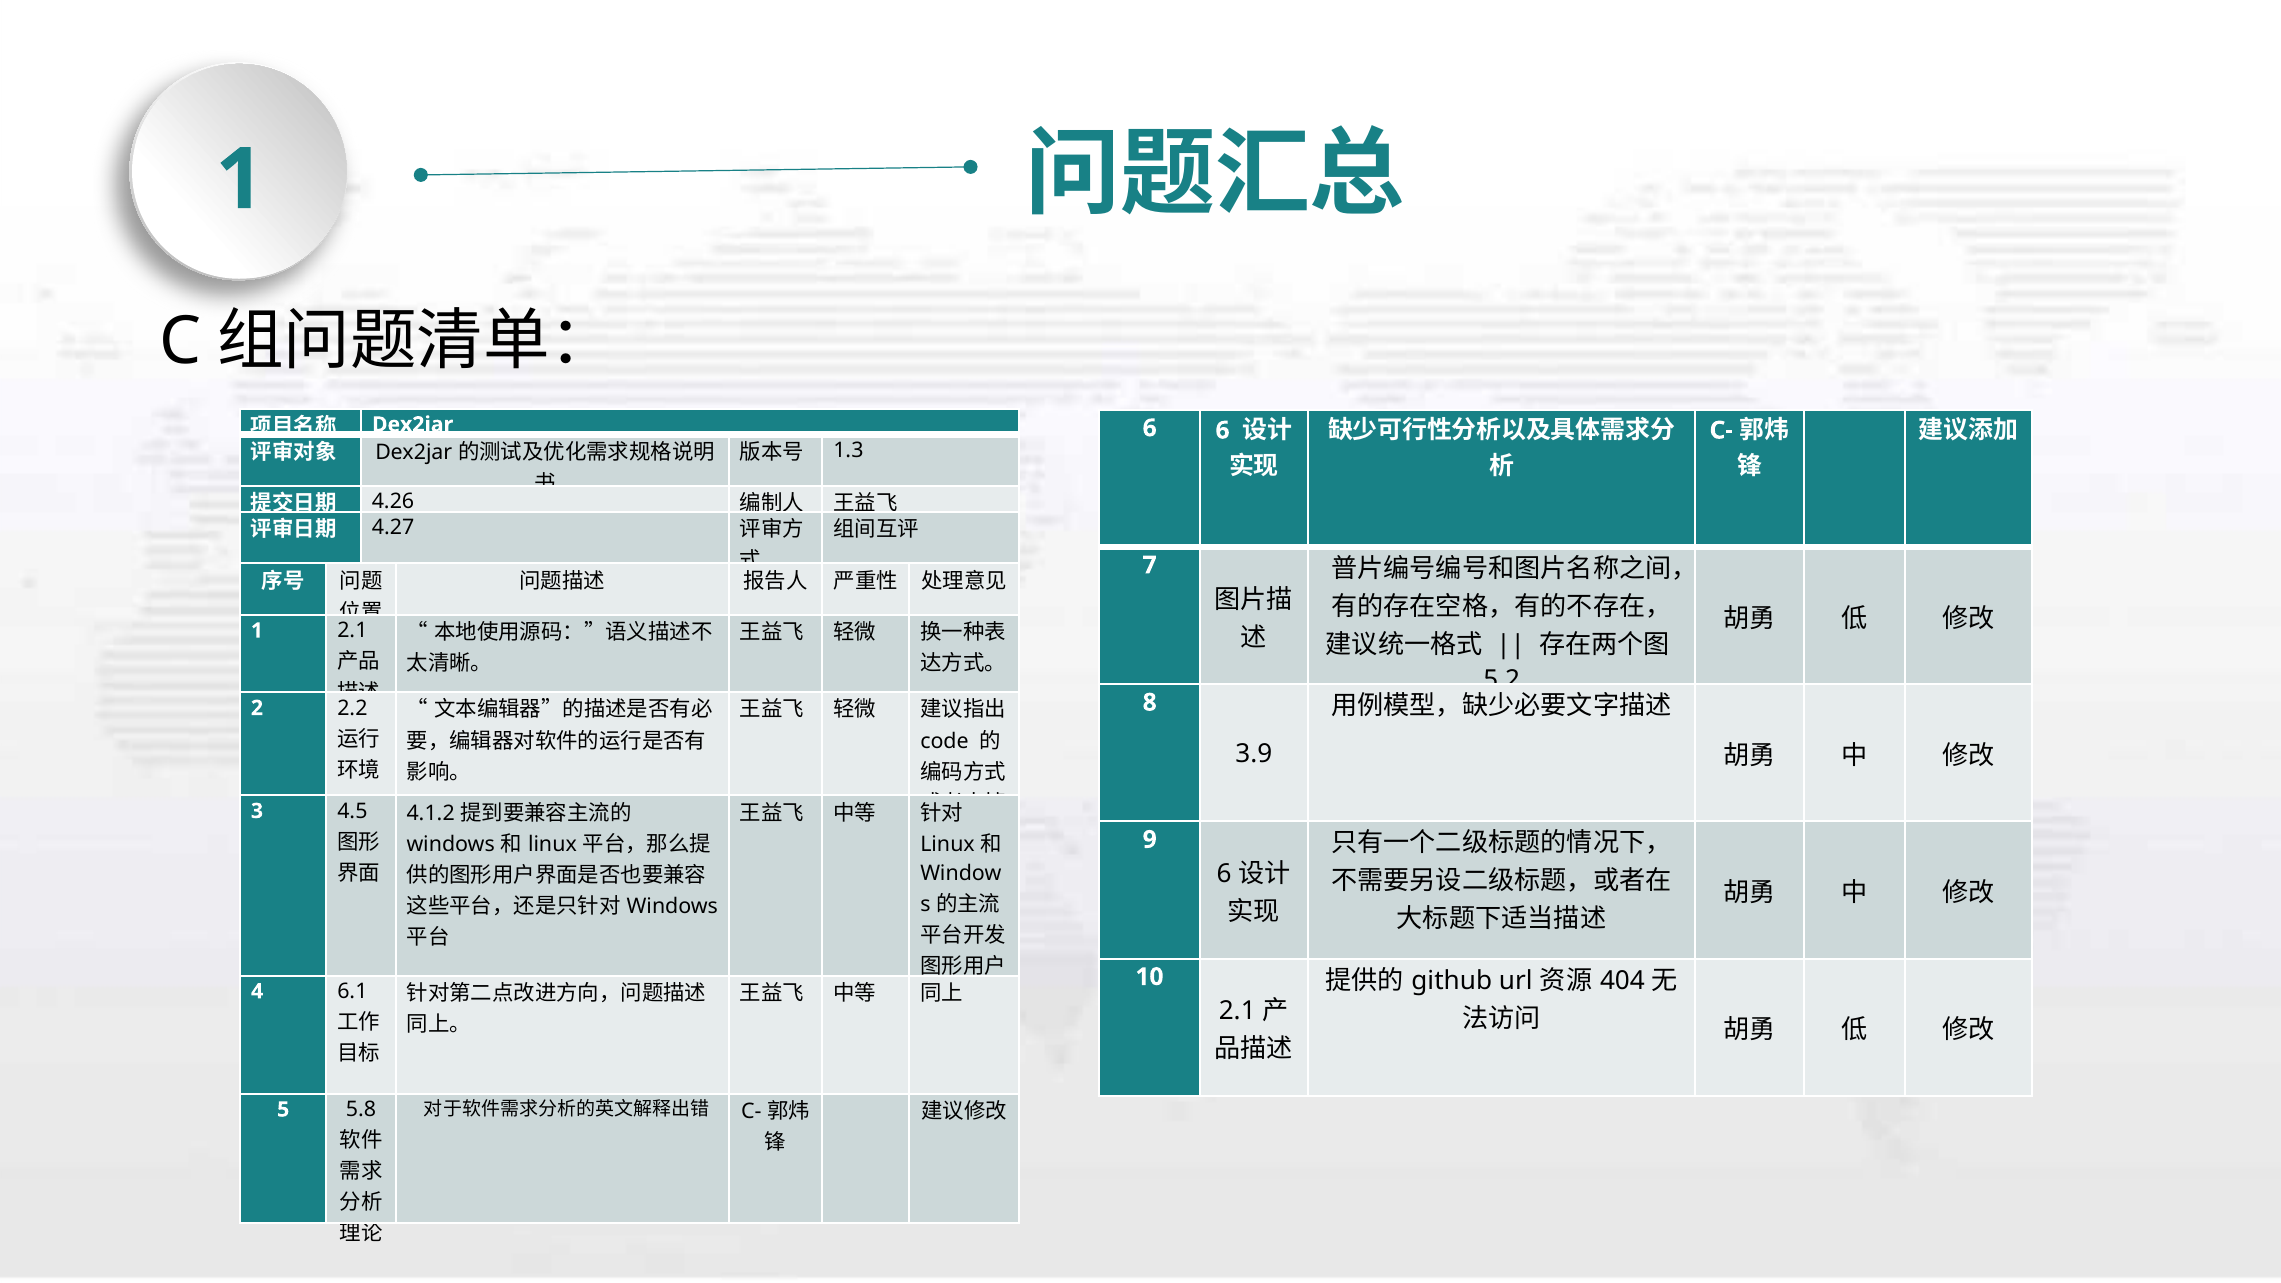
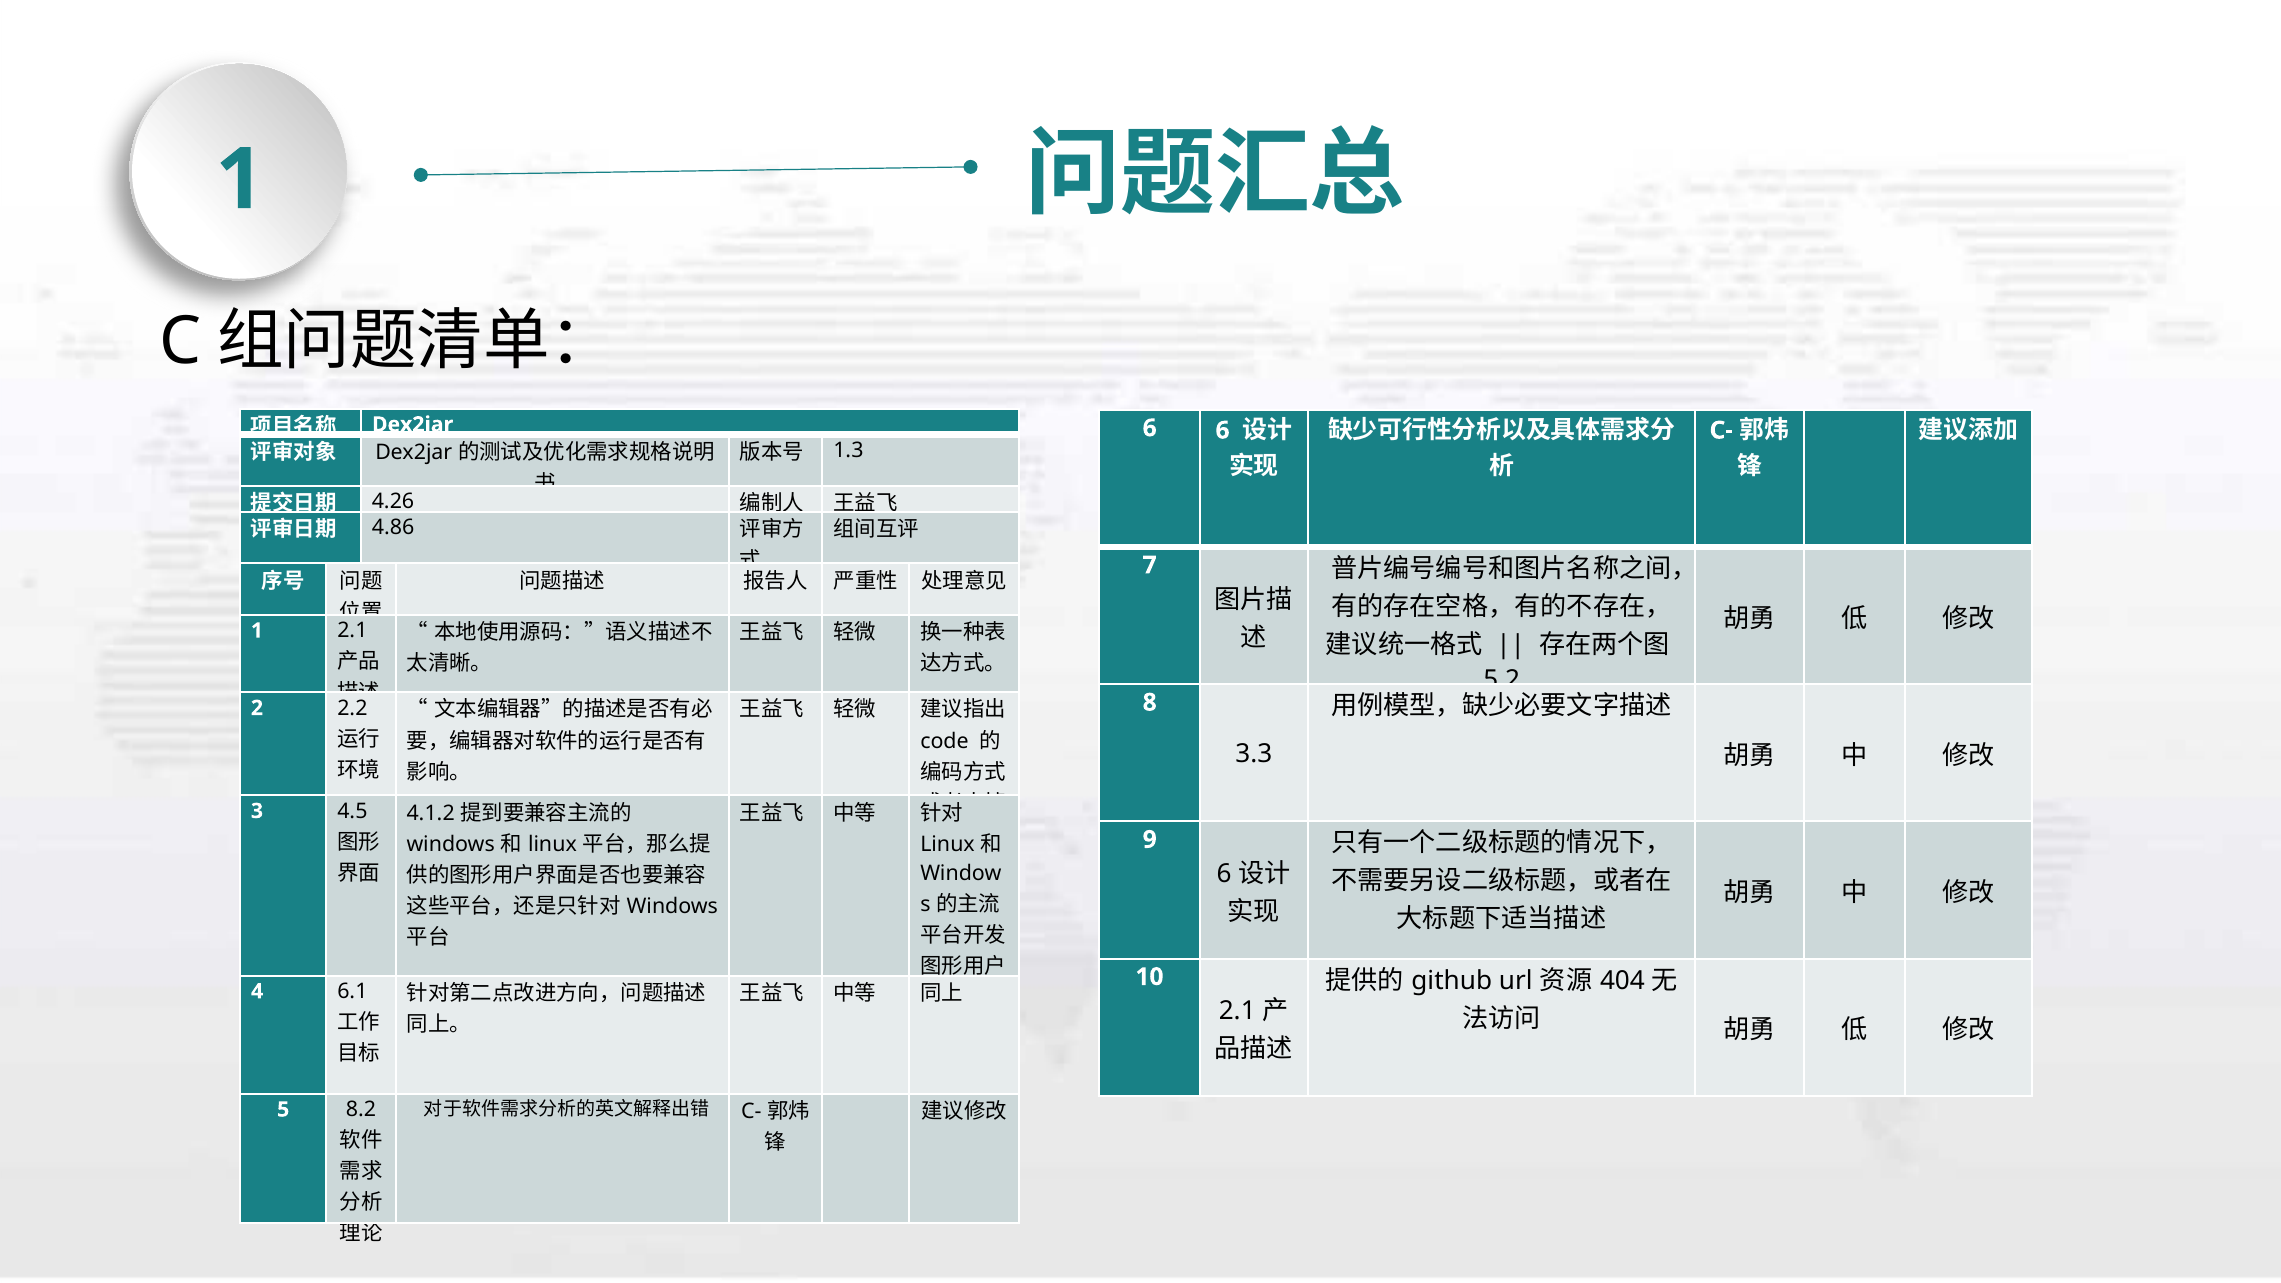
4.27: 4.27 -> 4.86
3.9: 3.9 -> 3.3
5.8: 5.8 -> 8.2
